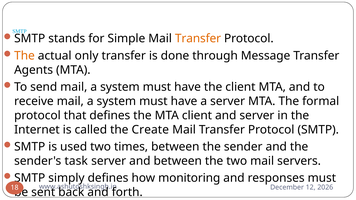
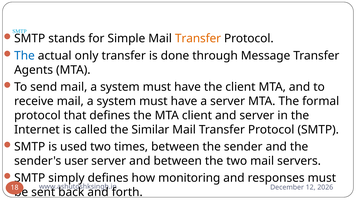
The at (24, 56) colour: orange -> blue
Create: Create -> Similar
task: task -> user
